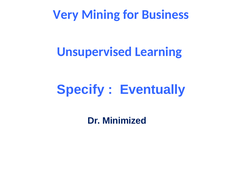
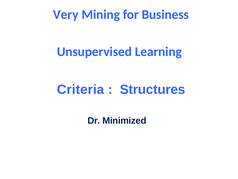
Specify: Specify -> Criteria
Eventually: Eventually -> Structures
